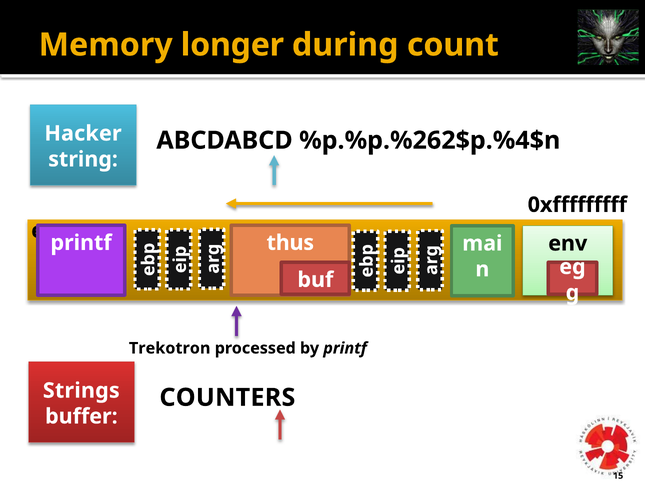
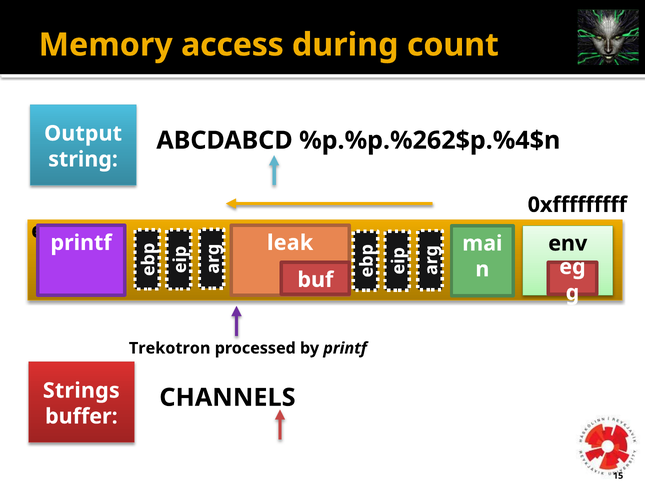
longer: longer -> access
Hacker: Hacker -> Output
thus: thus -> leak
COUNTERS: COUNTERS -> CHANNELS
